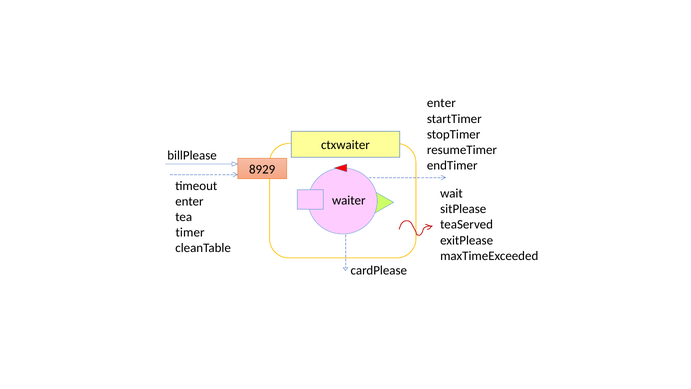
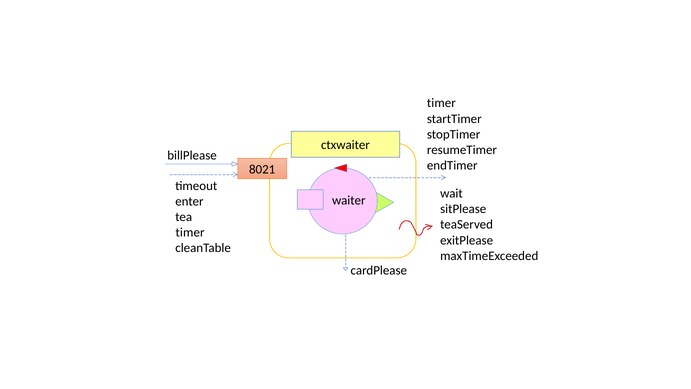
enter at (441, 103): enter -> timer
8929: 8929 -> 8021
